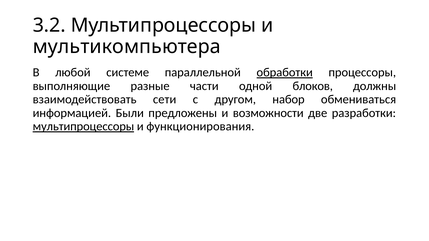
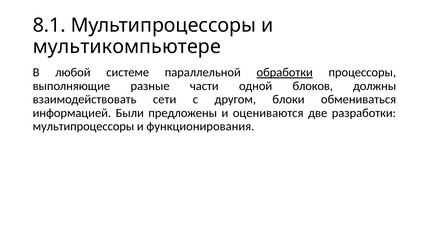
3.2: 3.2 -> 8.1
мультикомпьютера: мультикомпьютера -> мультикомпьютере
набор: набор -> блоки
возможности: возможности -> оцениваются
мультипроцессоры at (83, 127) underline: present -> none
